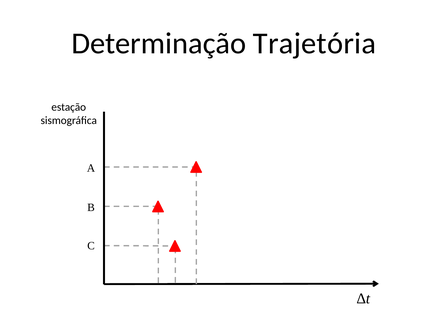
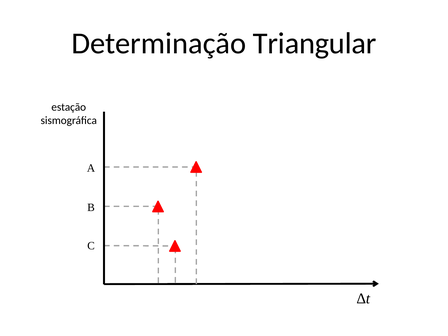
Trajetória: Trajetória -> Triangular
